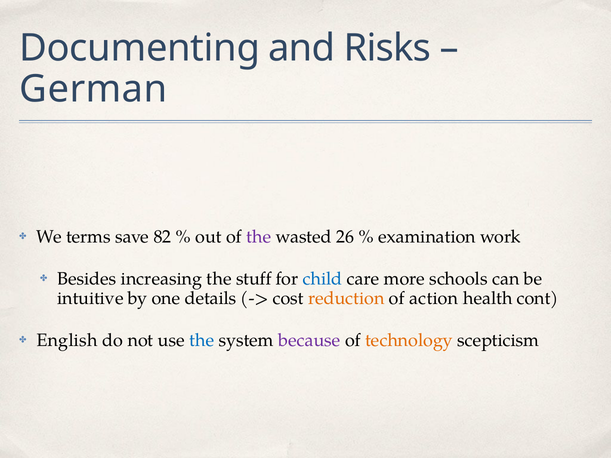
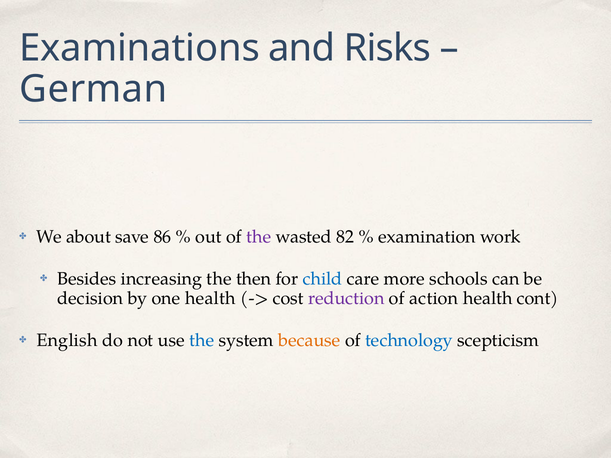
Documenting: Documenting -> Examinations
terms: terms -> about
82: 82 -> 86
26: 26 -> 82
stuff: stuff -> then
intuitive: intuitive -> decision
one details: details -> health
reduction colour: orange -> purple
because colour: purple -> orange
technology colour: orange -> blue
